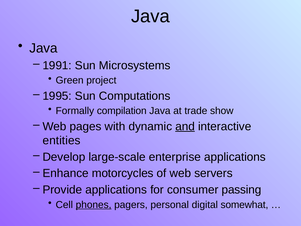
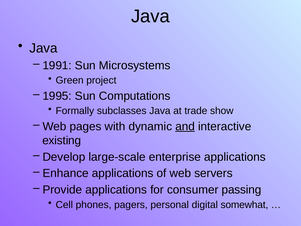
compilation: compilation -> subclasses
entities: entities -> existing
Enhance motorcycles: motorcycles -> applications
phones underline: present -> none
